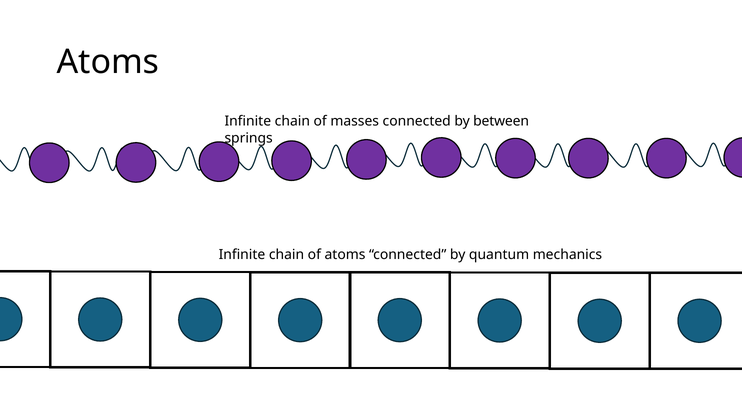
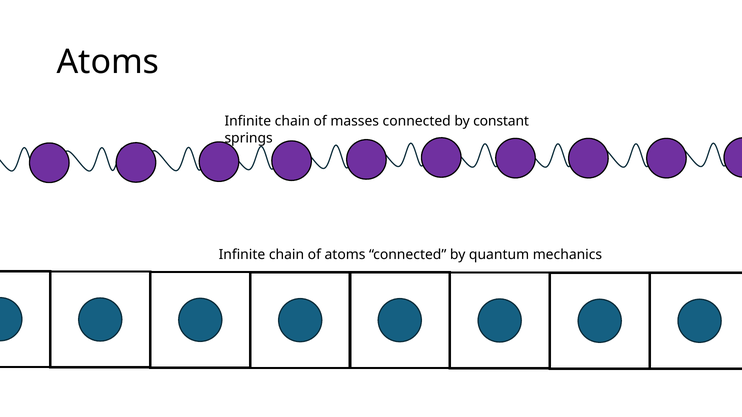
between: between -> constant
